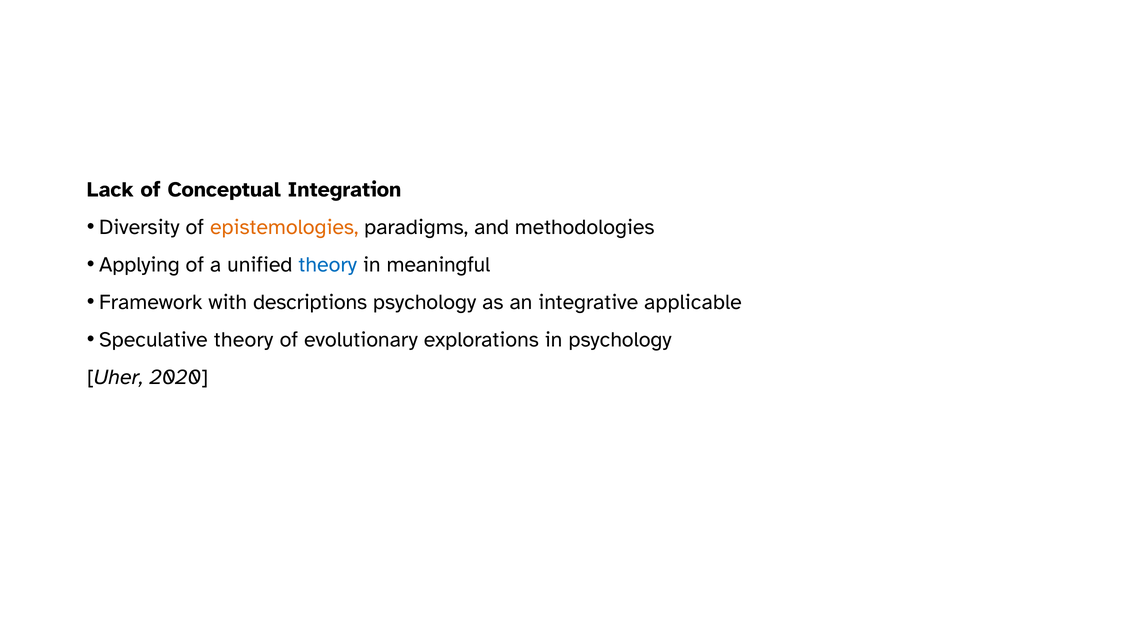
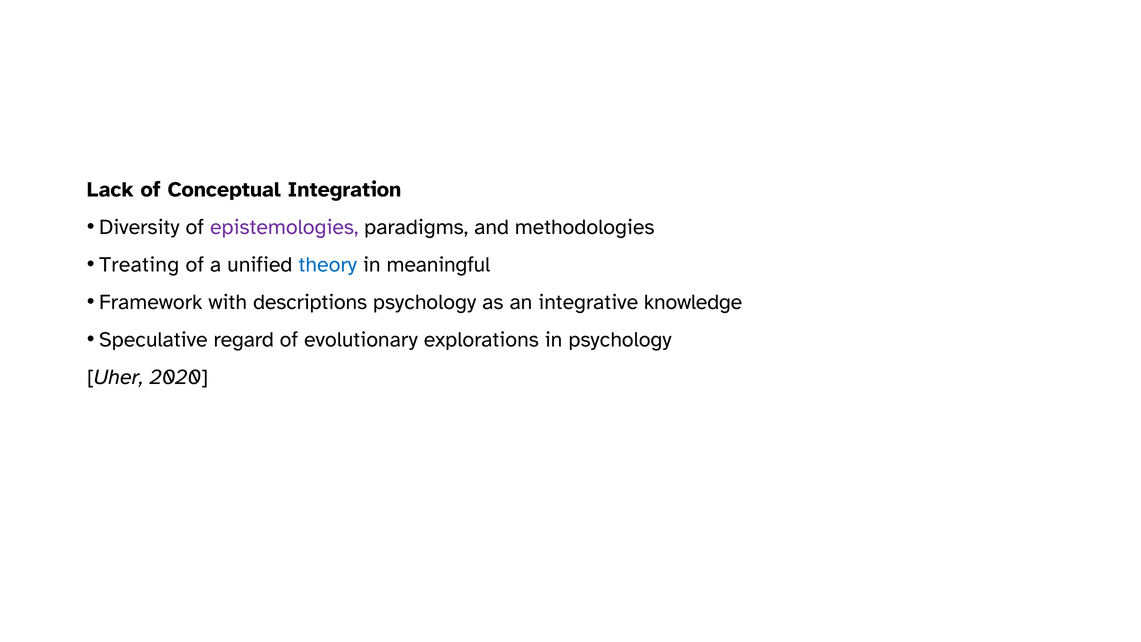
epistemologies colour: orange -> purple
Applying: Applying -> Treating
applicable: applicable -> knowledge
Speculative theory: theory -> regard
